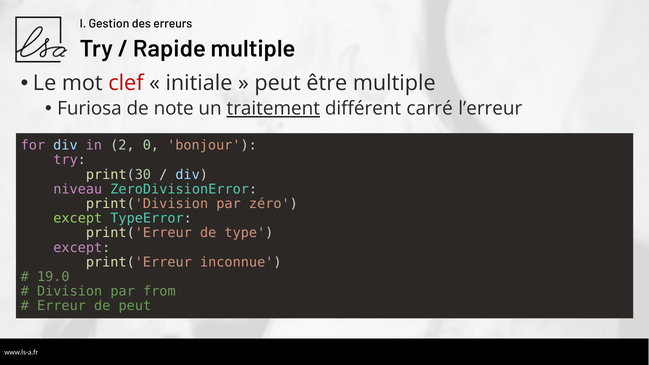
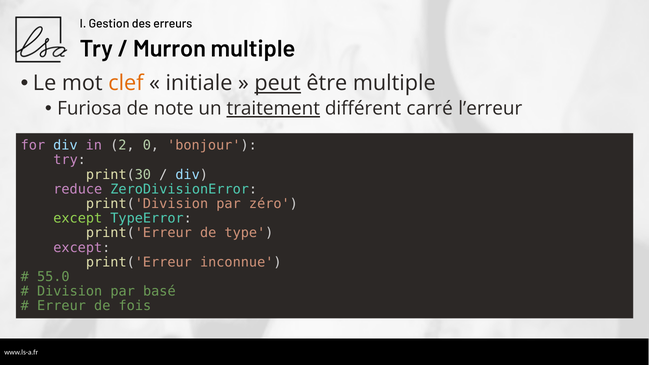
Rapide: Rapide -> Murron
clef colour: red -> orange
peut at (278, 83) underline: none -> present
niveau: niveau -> reduce
19.0: 19.0 -> 55.0
from: from -> basé
de peut: peut -> fois
